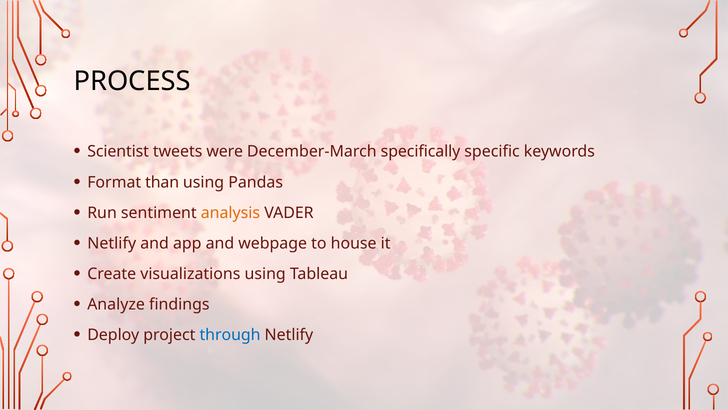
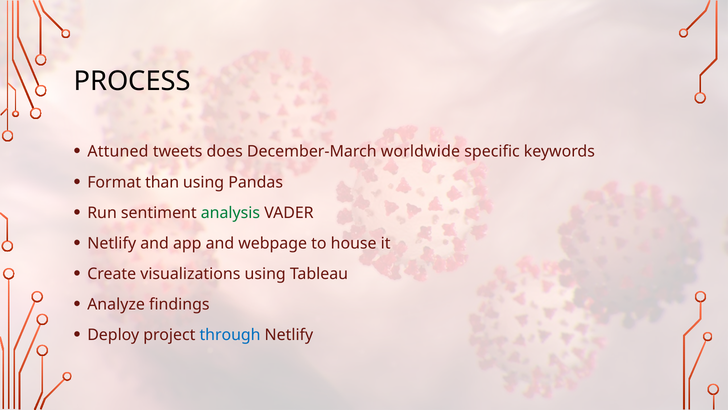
Scientist: Scientist -> Attuned
were: were -> does
specifically: specifically -> worldwide
analysis colour: orange -> green
